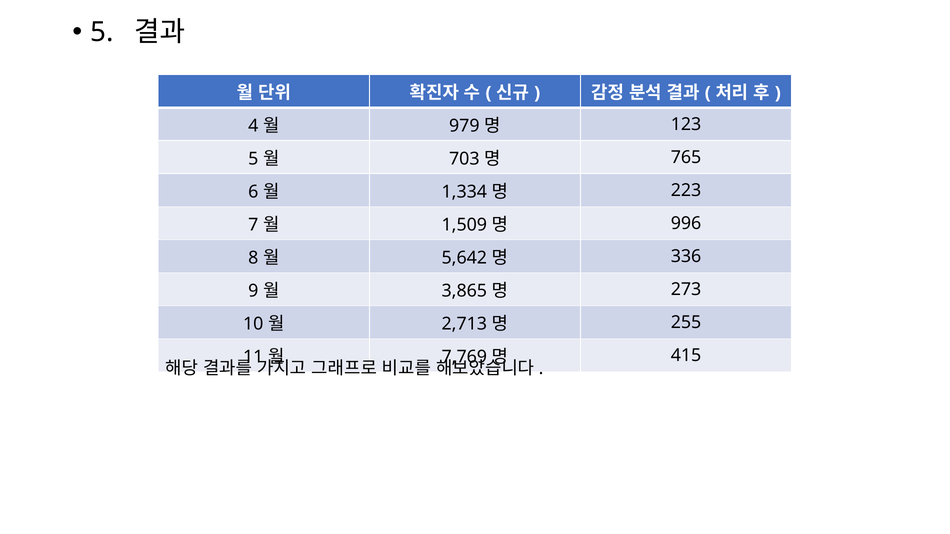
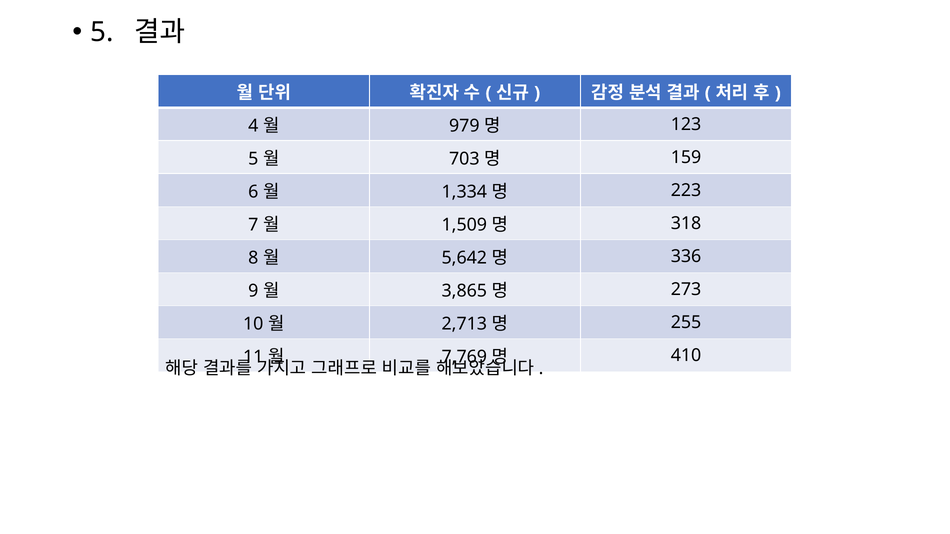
765: 765 -> 159
996: 996 -> 318
415: 415 -> 410
